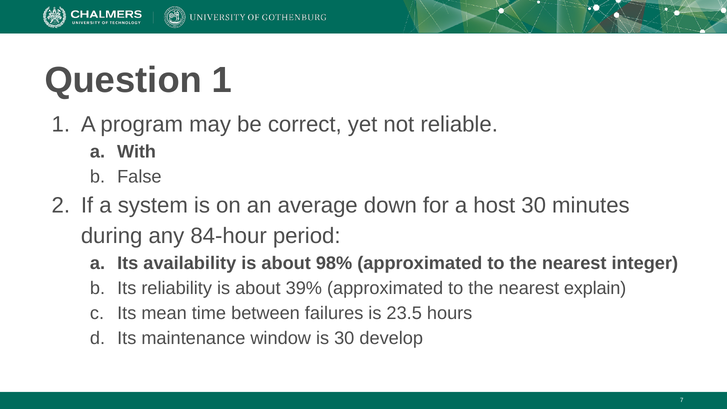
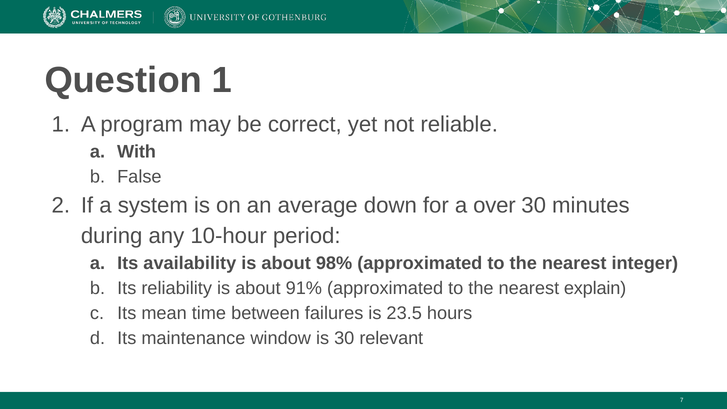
host: host -> over
84-hour: 84-hour -> 10-hour
39%: 39% -> 91%
develop: develop -> relevant
